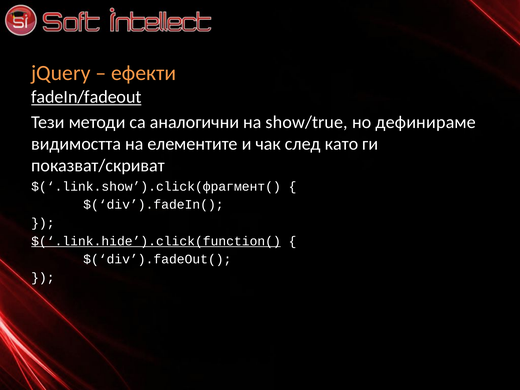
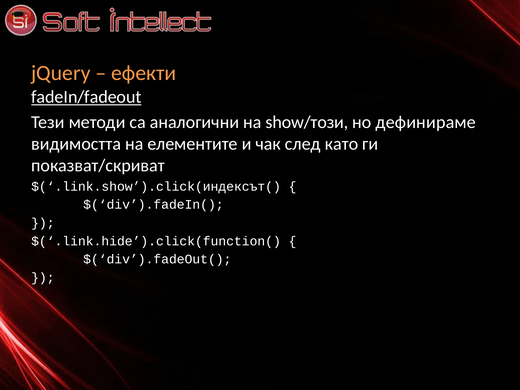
show/true: show/true -> show/този
$(‘.link.show’).click(фрагмент(: $(‘.link.show’).click(фрагмент( -> $(‘.link.show’).click(индексът(
$(‘.link.hide’).click(function( underline: present -> none
